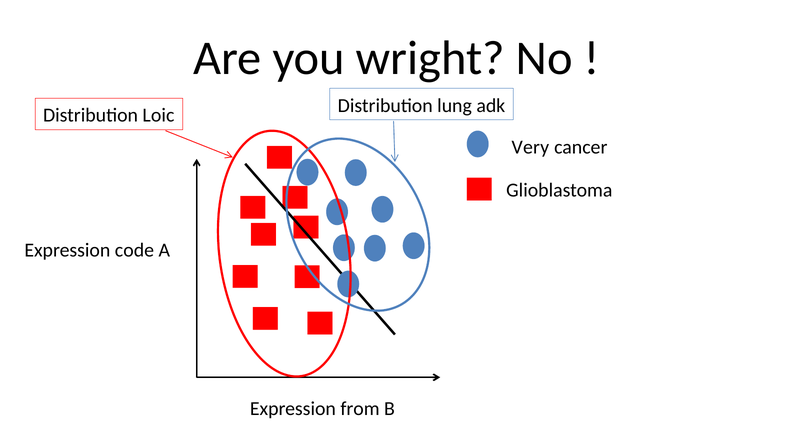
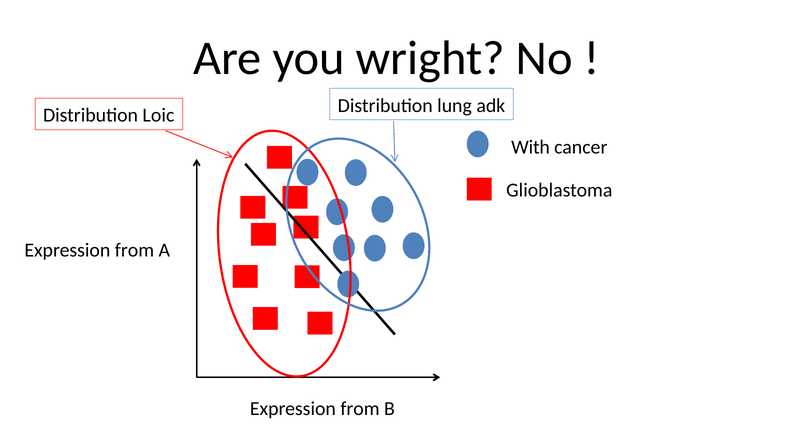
Very: Very -> With
code at (134, 250): code -> from
